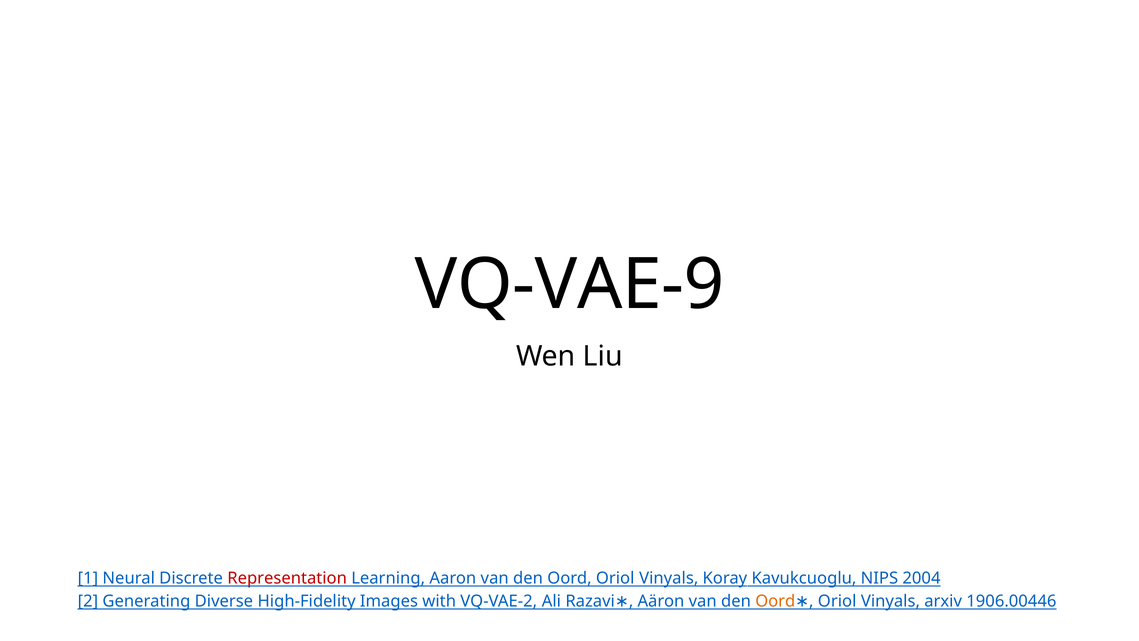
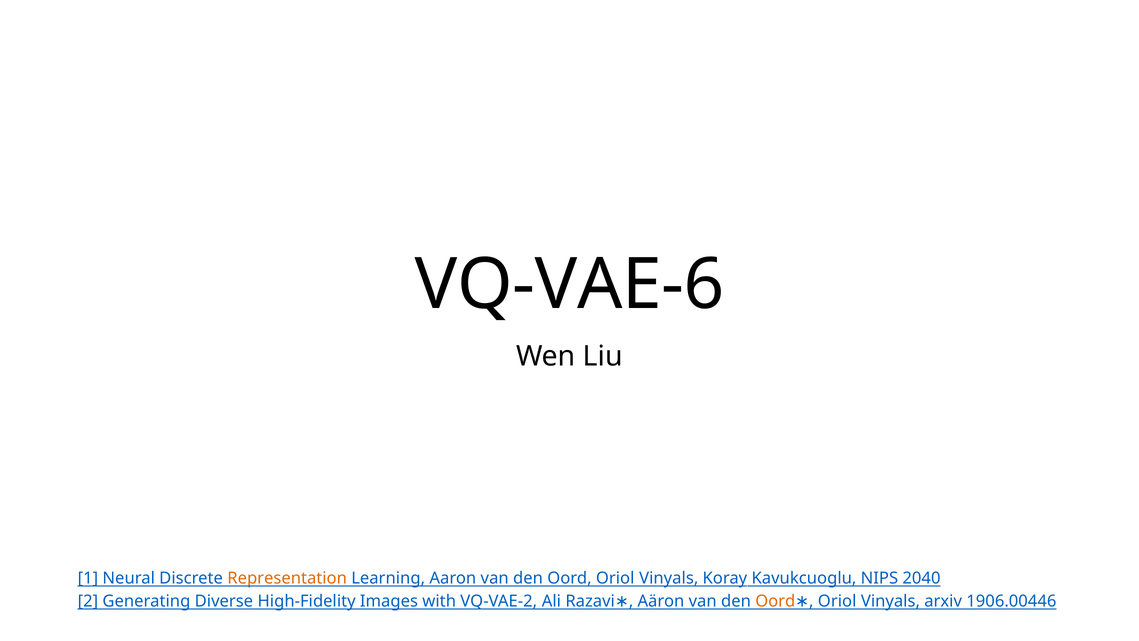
VQ-VAE-9: VQ-VAE-9 -> VQ-VAE-6
Representation colour: red -> orange
2004: 2004 -> 2040
